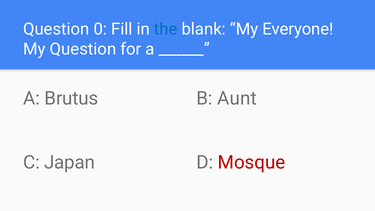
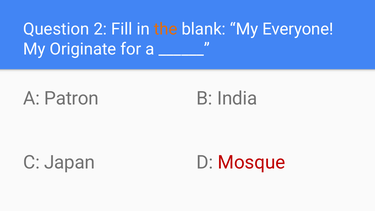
0: 0 -> 2
the colour: blue -> orange
My Question: Question -> Originate
Brutus: Brutus -> Patron
Aunt: Aunt -> India
